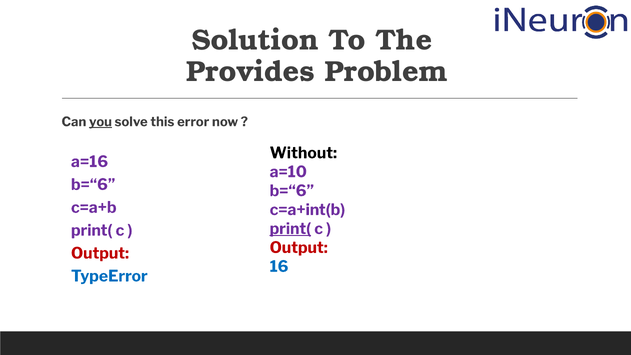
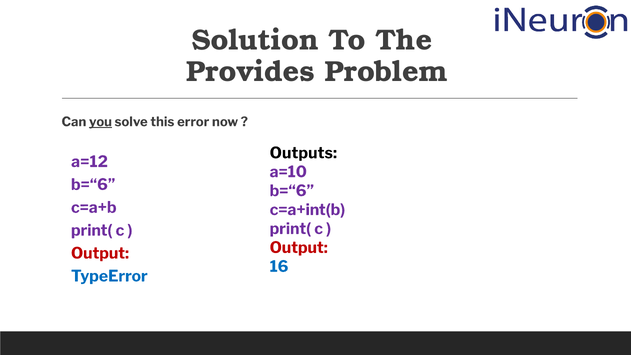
Without: Without -> Outputs
a=16: a=16 -> a=12
print( at (290, 229) underline: present -> none
